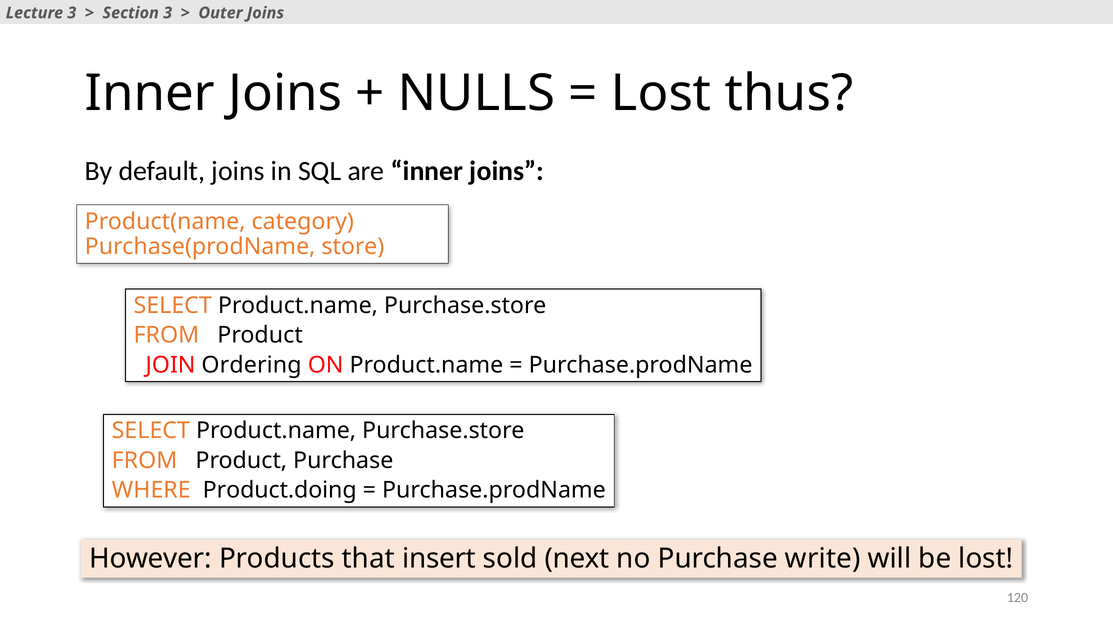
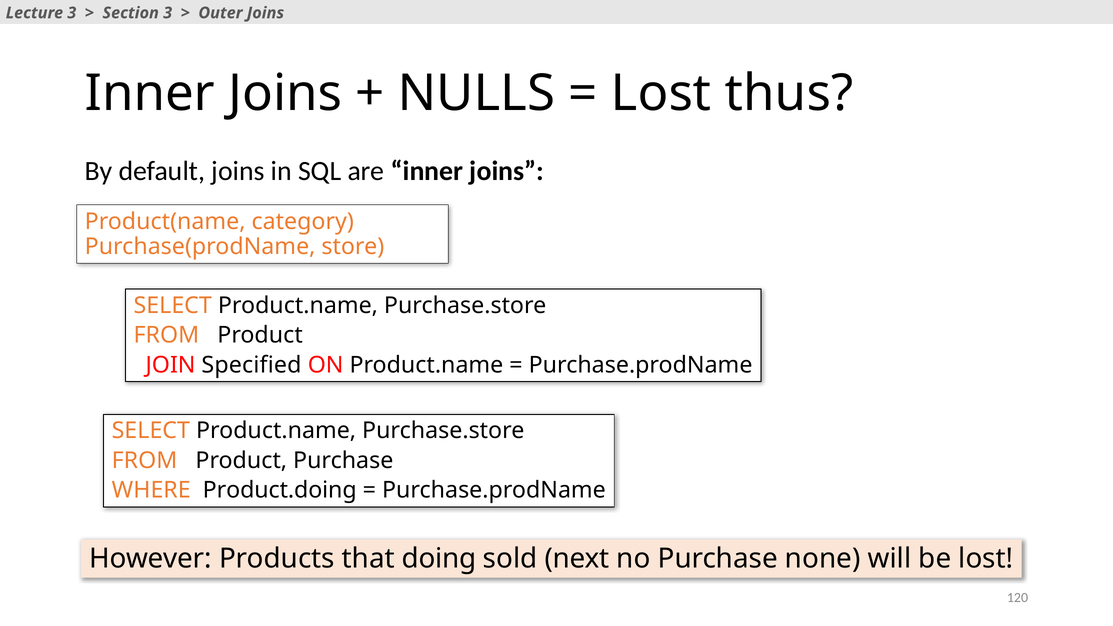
Ordering: Ordering -> Specified
insert: insert -> doing
write: write -> none
